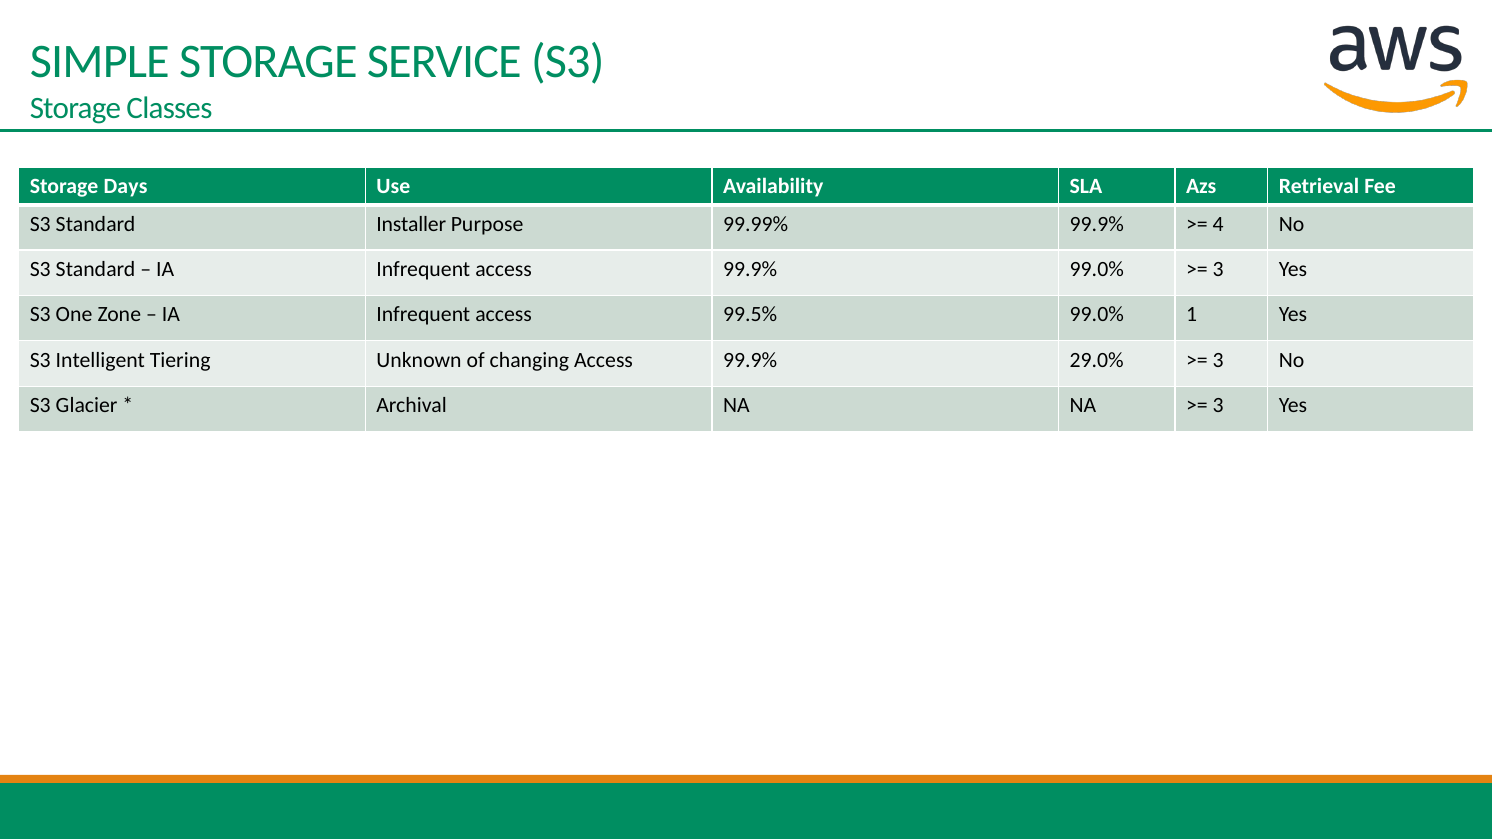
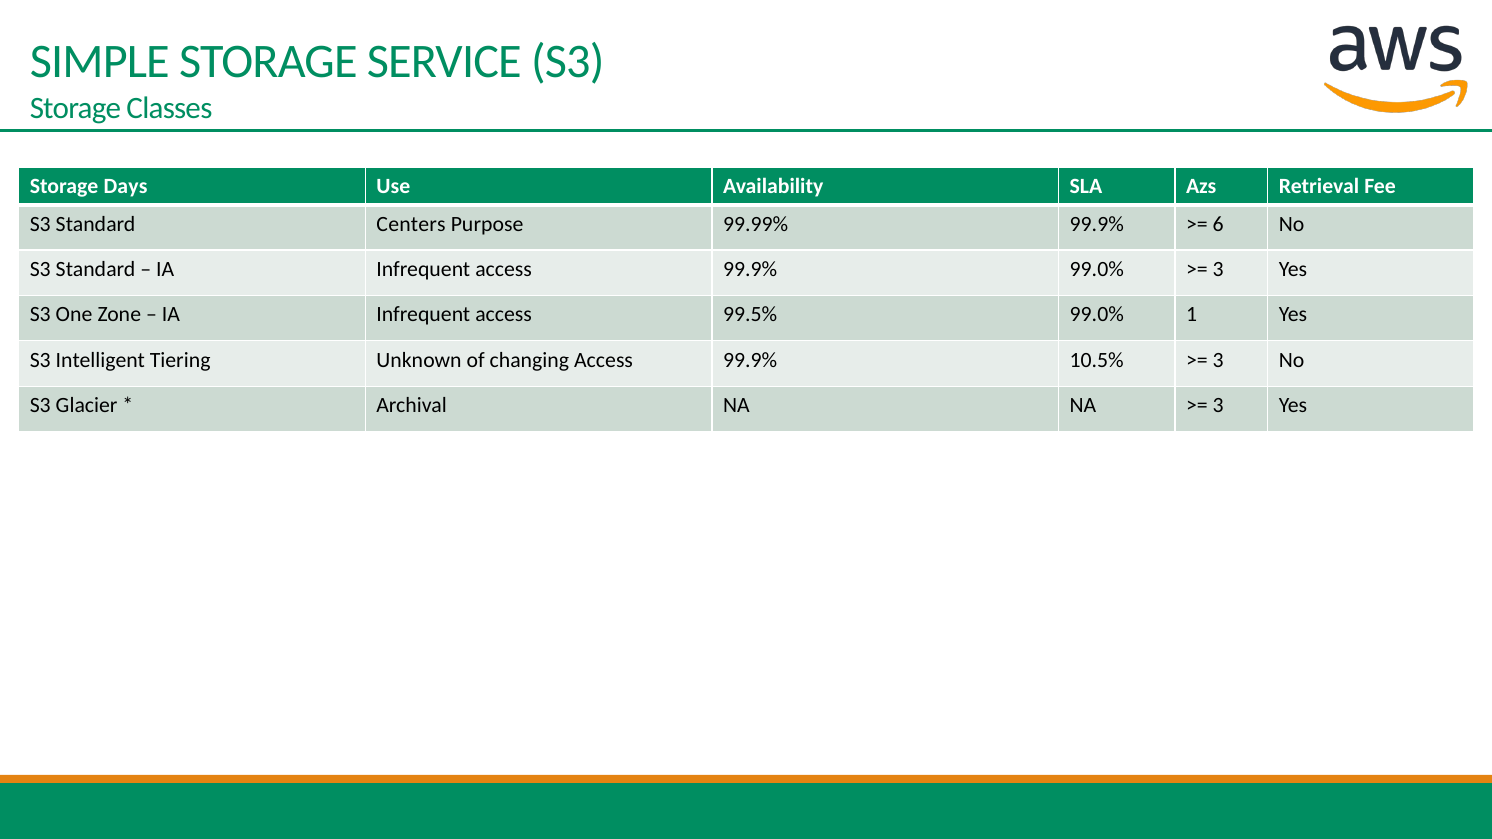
Installer: Installer -> Centers
4: 4 -> 6
29.0%: 29.0% -> 10.5%
